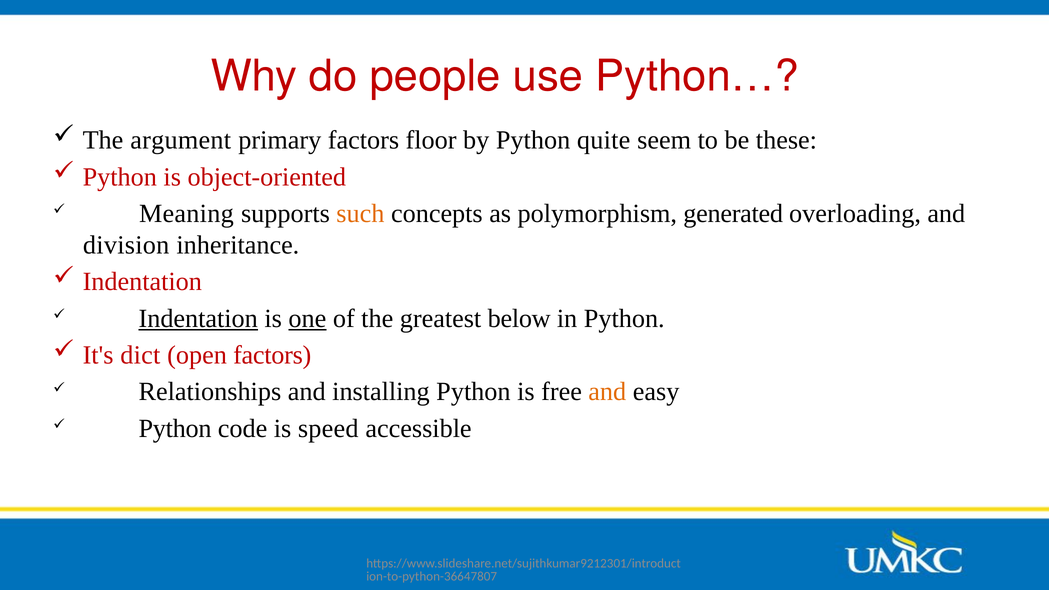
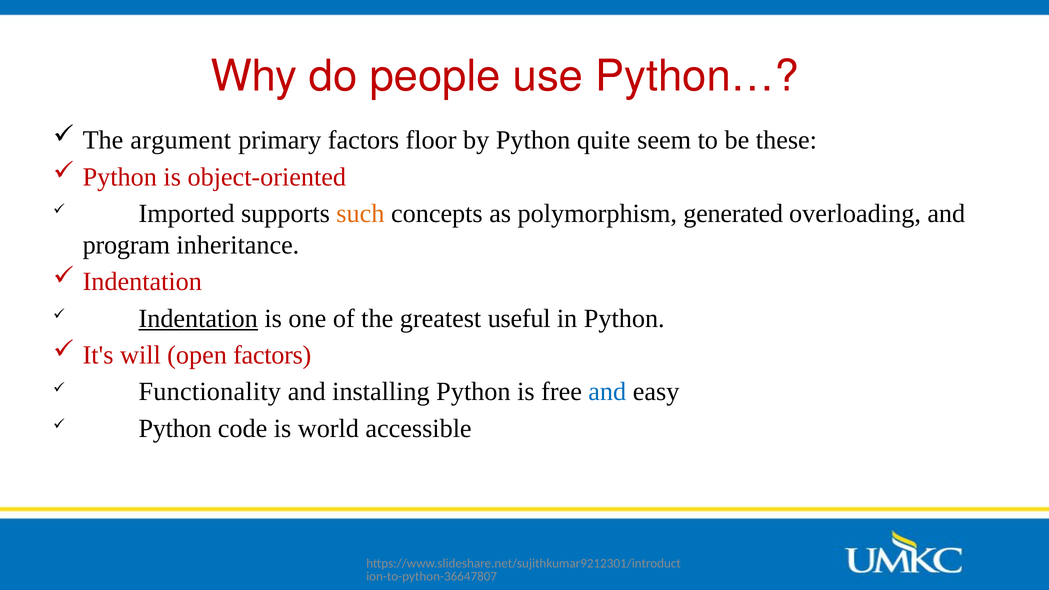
Meaning: Meaning -> Imported
division: division -> program
one underline: present -> none
below: below -> useful
dict: dict -> will
Relationships: Relationships -> Functionality
and at (607, 392) colour: orange -> blue
speed: speed -> world
